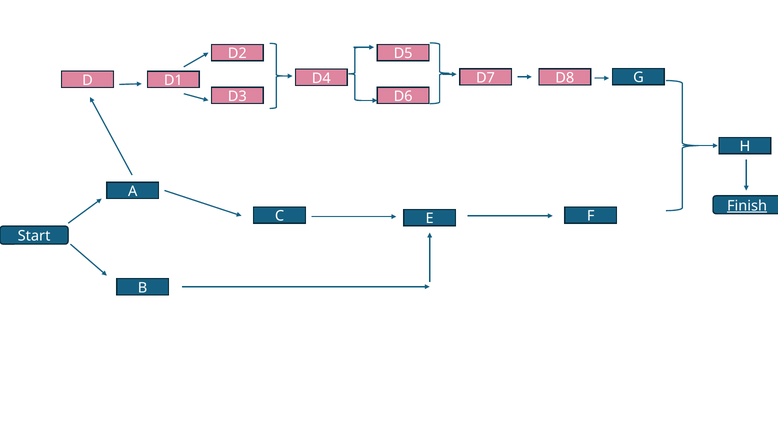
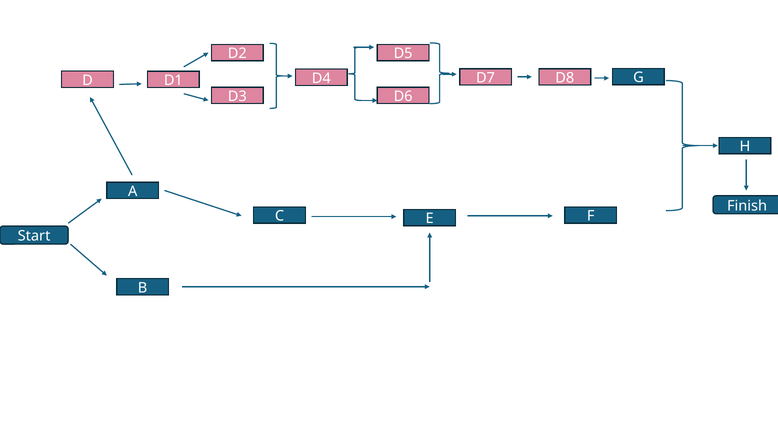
Finish underline: present -> none
